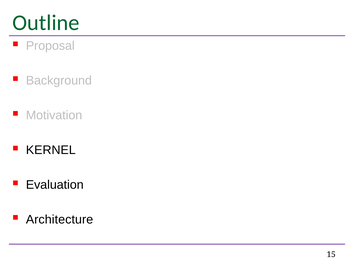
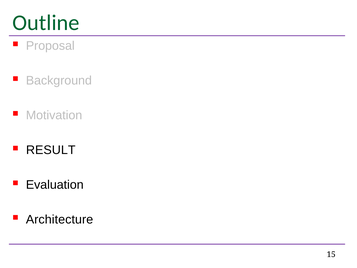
KERNEL: KERNEL -> RESULT
